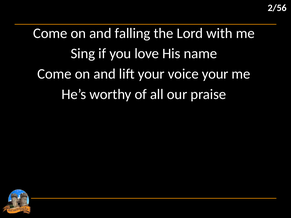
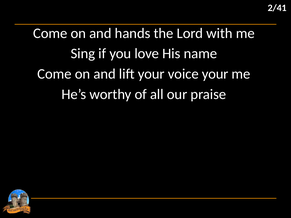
2/56: 2/56 -> 2/41
falling: falling -> hands
